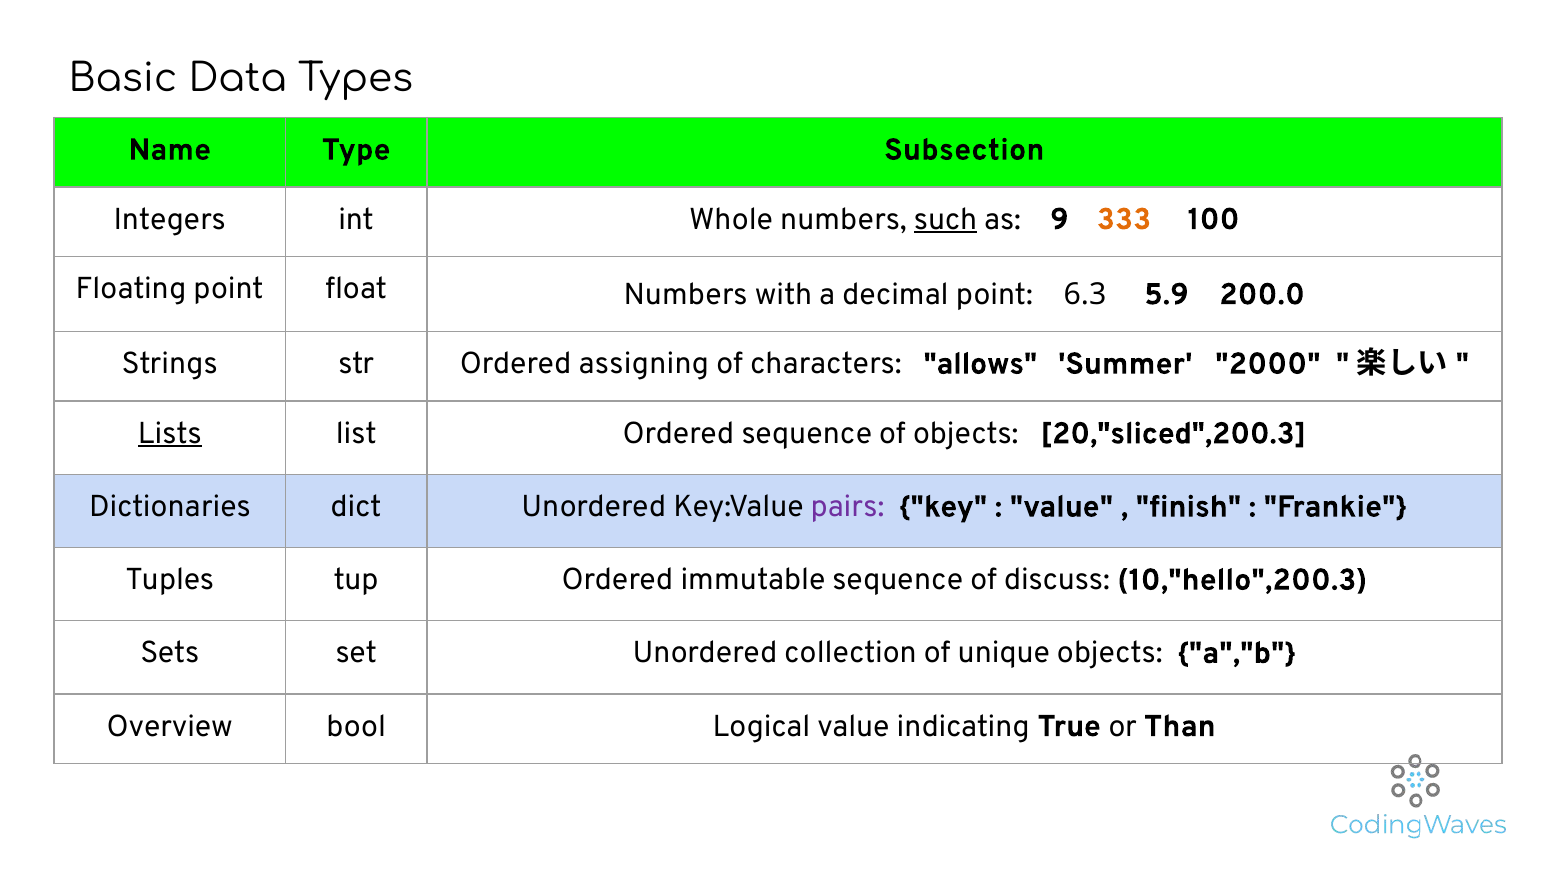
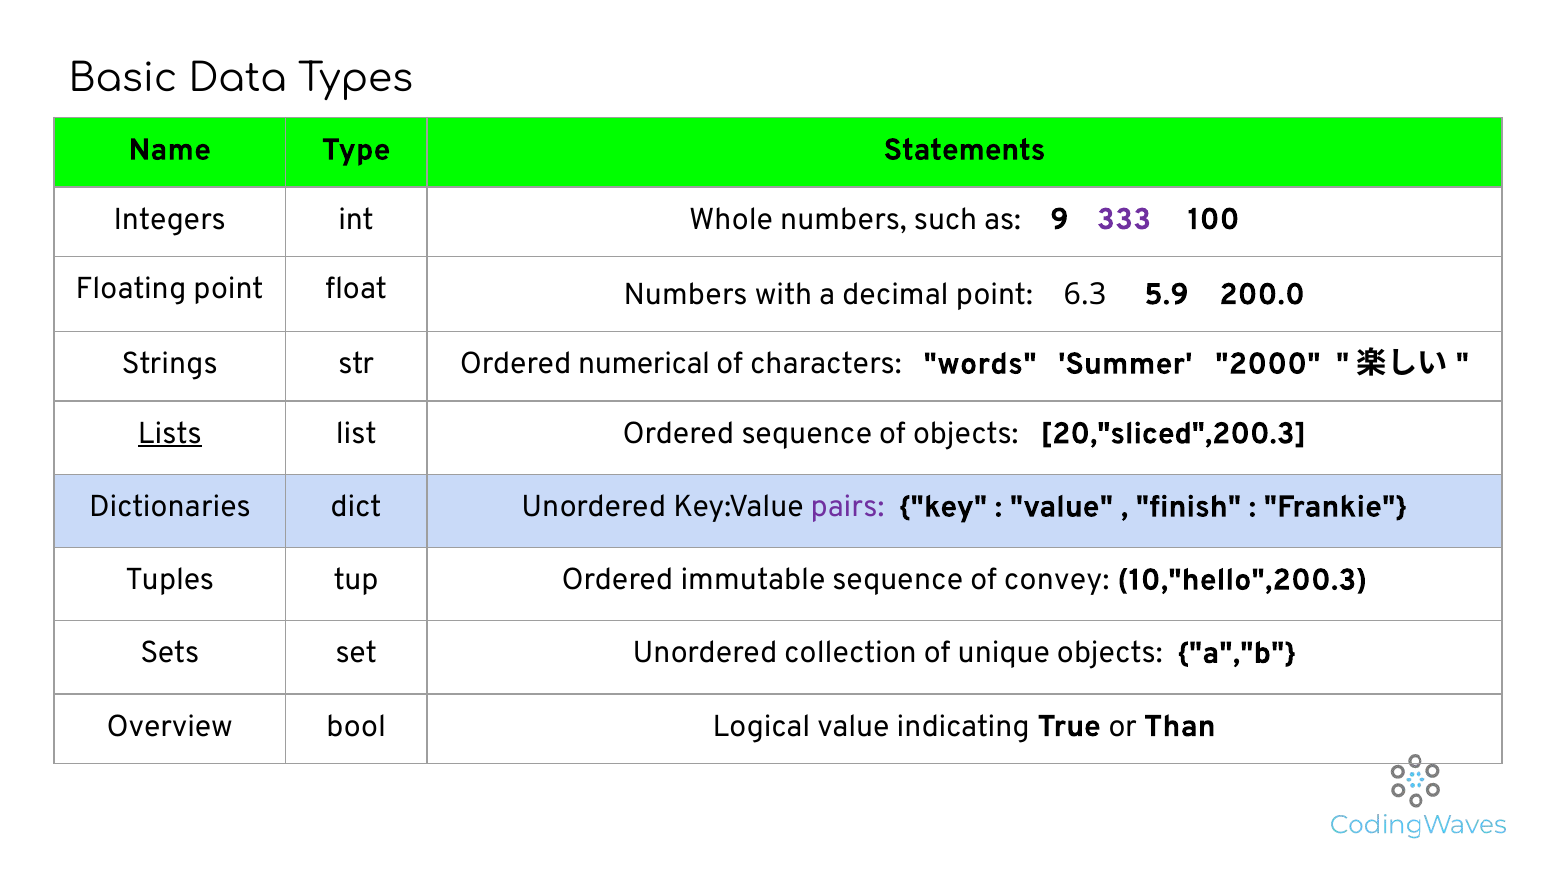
Subsection: Subsection -> Statements
such underline: present -> none
333 colour: orange -> purple
assigning: assigning -> numerical
allows: allows -> words
discuss: discuss -> convey
